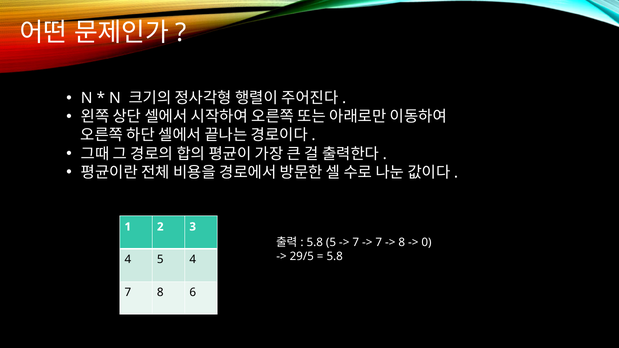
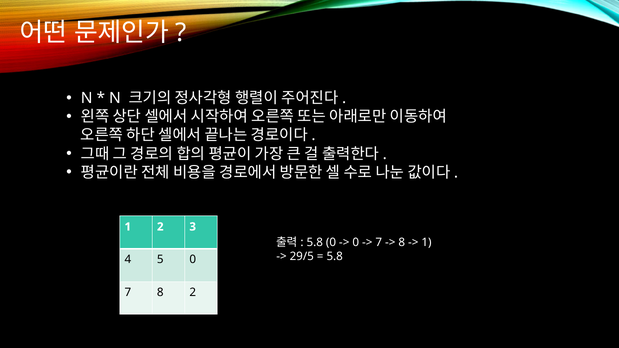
5.8 5: 5 -> 0
7 at (356, 243): 7 -> 0
0 at (427, 243): 0 -> 1
5 4: 4 -> 0
8 6: 6 -> 2
